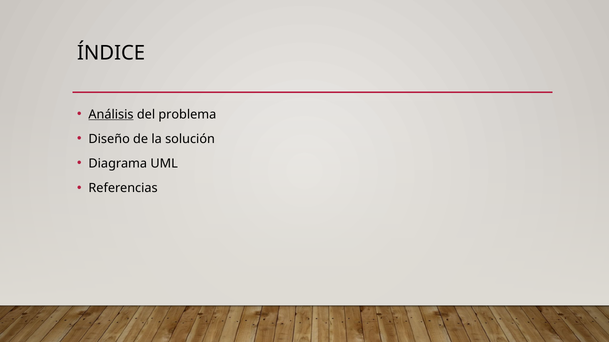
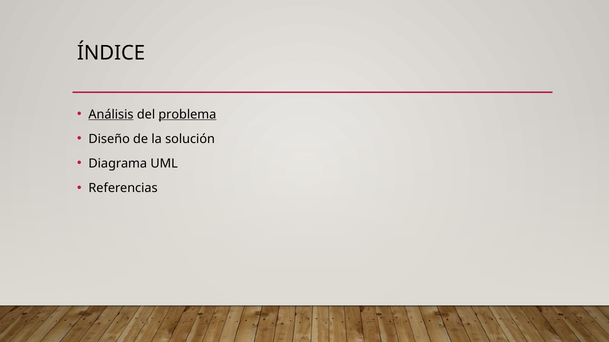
problema underline: none -> present
